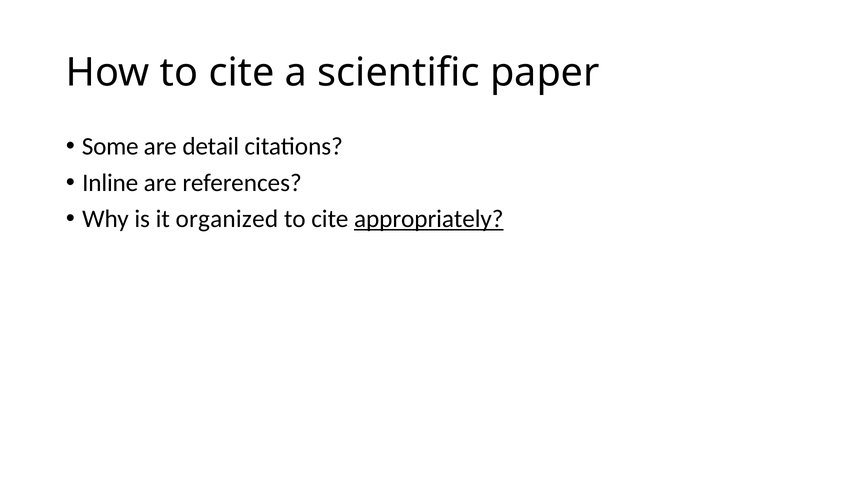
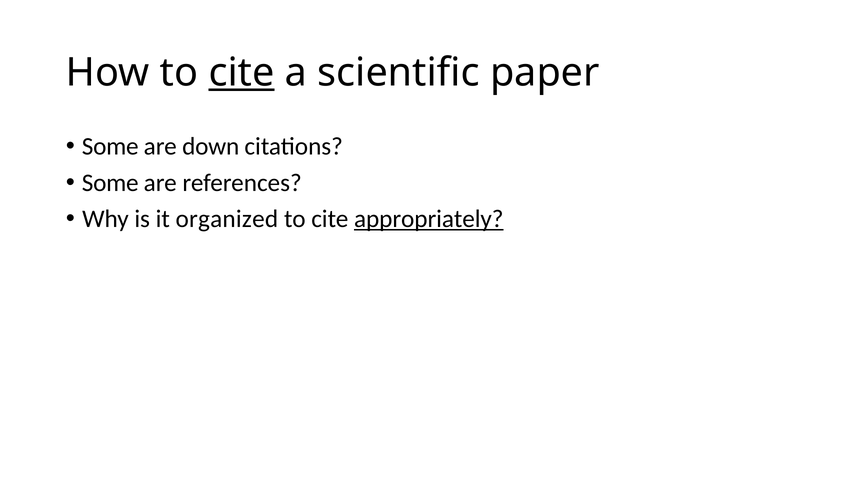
cite at (242, 73) underline: none -> present
detail: detail -> down
Inline at (110, 183): Inline -> Some
